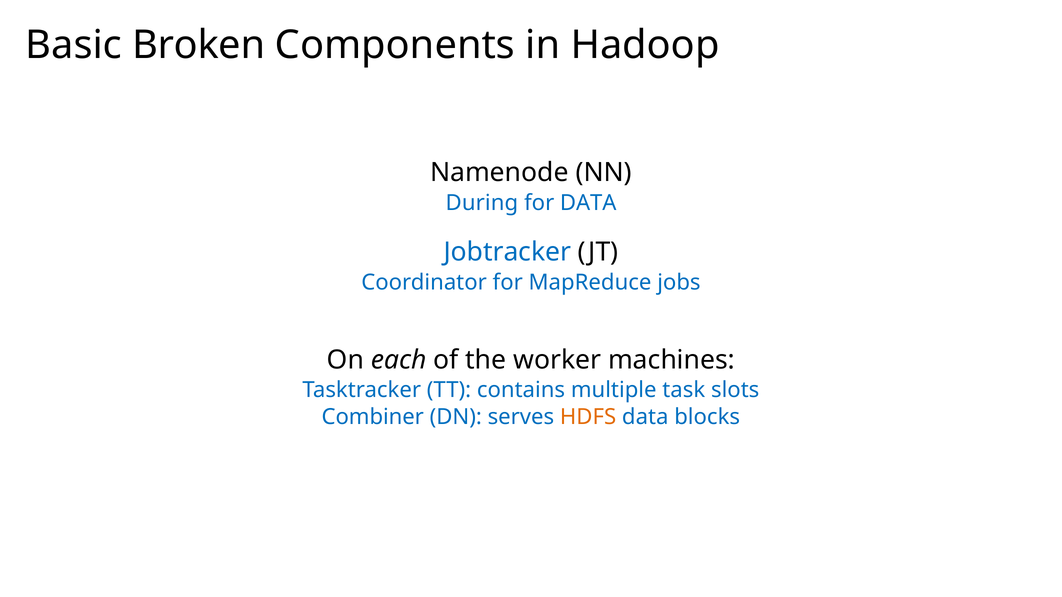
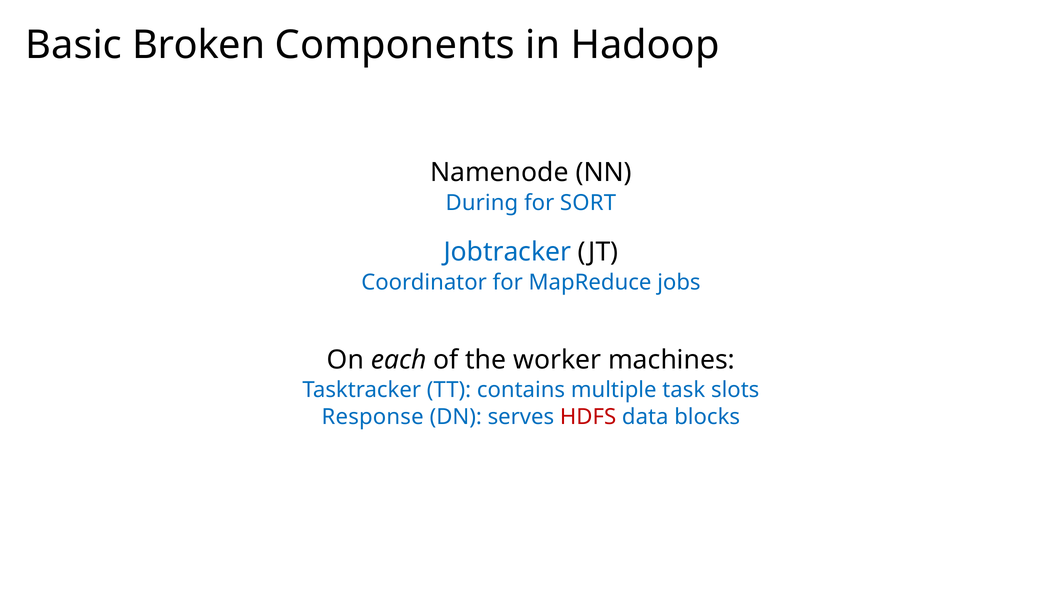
for DATA: DATA -> SORT
Combiner: Combiner -> Response
HDFS colour: orange -> red
